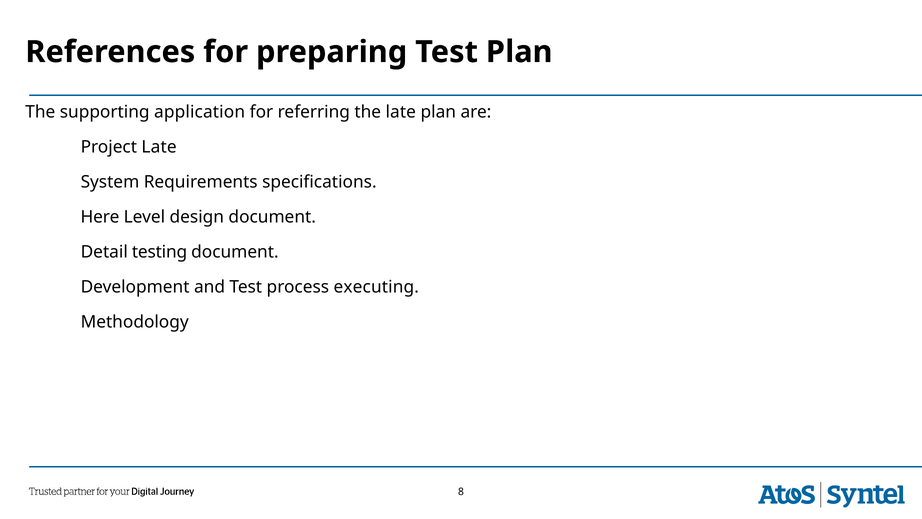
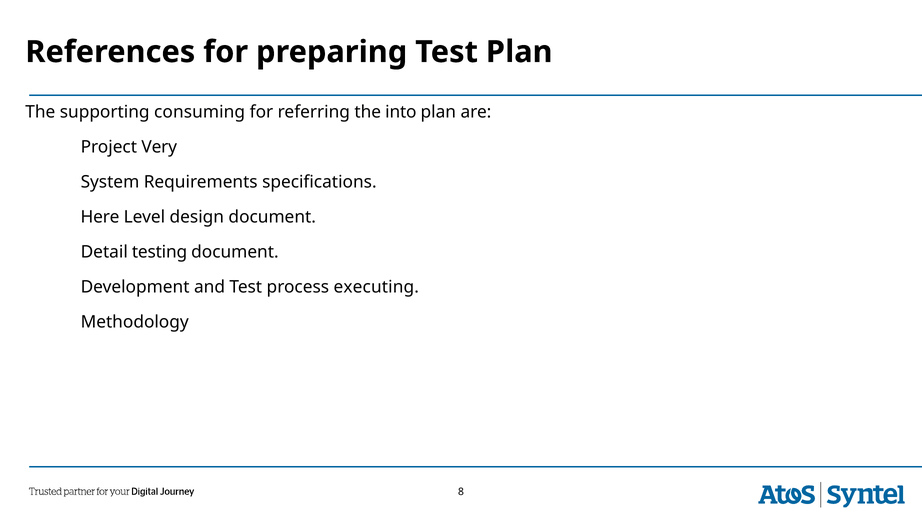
application: application -> consuming
the late: late -> into
Project Late: Late -> Very
